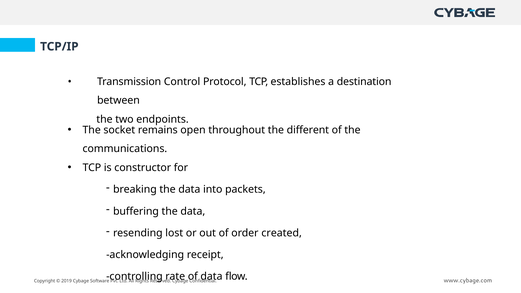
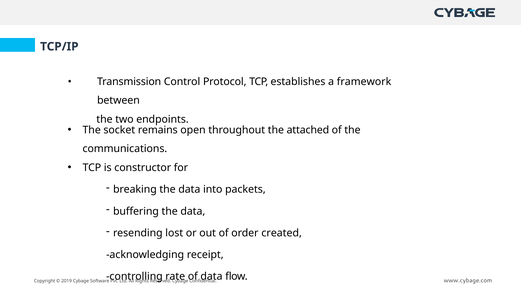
destination: destination -> framework
different: different -> attached
